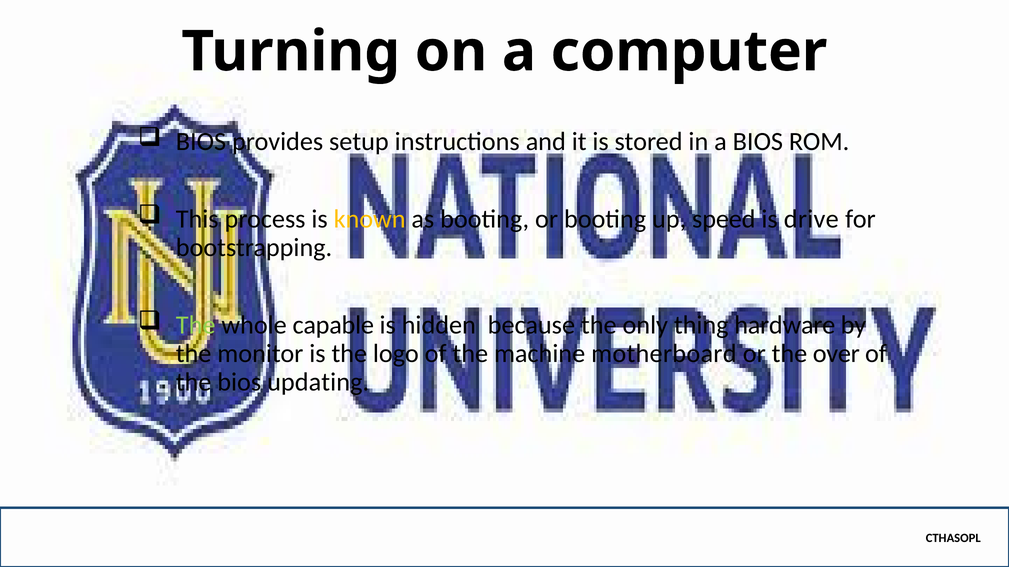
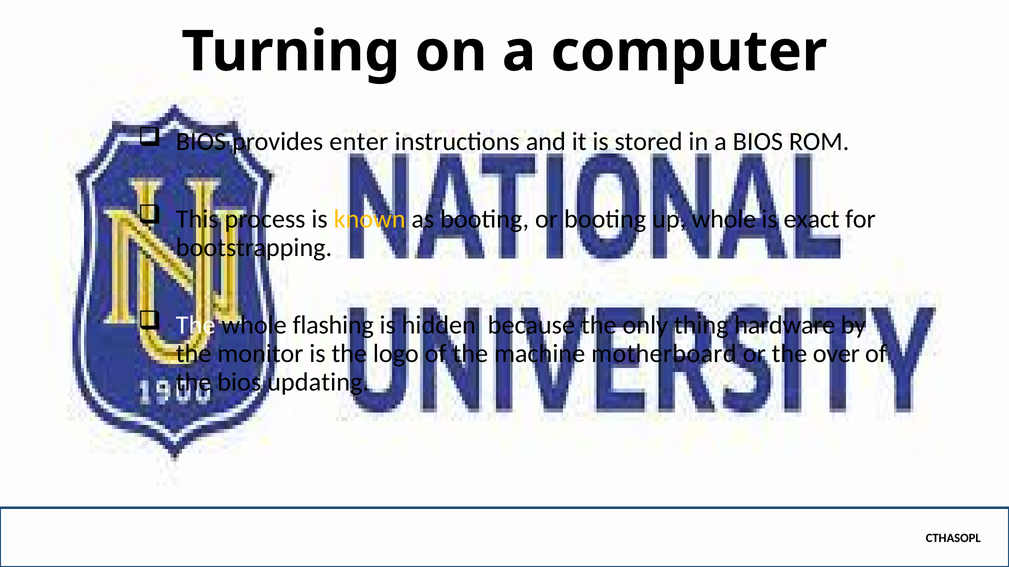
setup: setup -> enter
up speed: speed -> whole
drive: drive -> exact
The at (196, 325) colour: light green -> white
capable: capable -> flashing
